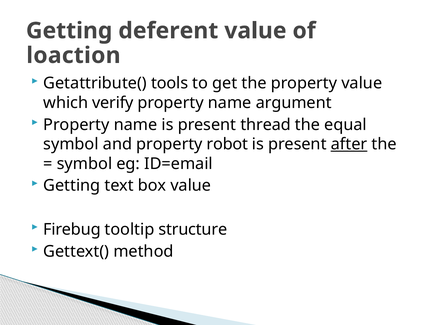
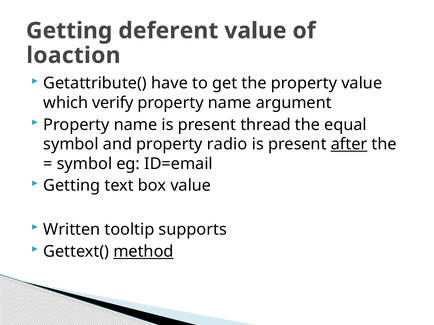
tools: tools -> have
robot: robot -> radio
Firebug: Firebug -> Written
structure: structure -> supports
method underline: none -> present
